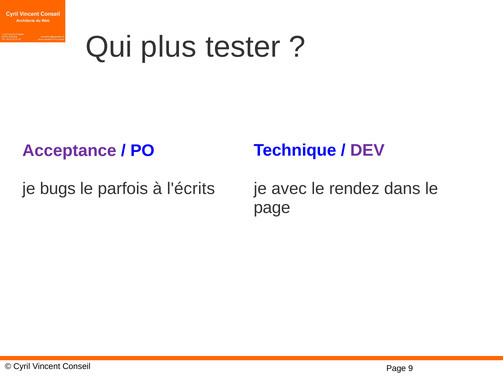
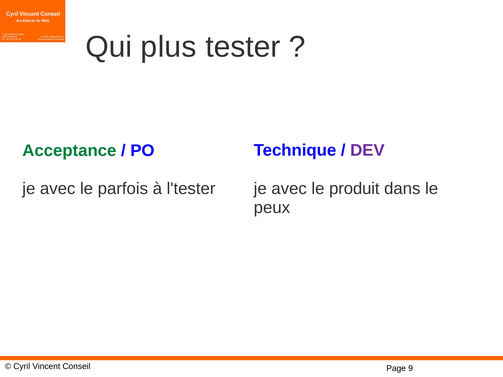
Acceptance colour: purple -> green
bugs at (58, 189): bugs -> avec
l'écrits: l'écrits -> l'tester
rendez: rendez -> produit
page at (272, 208): page -> peux
